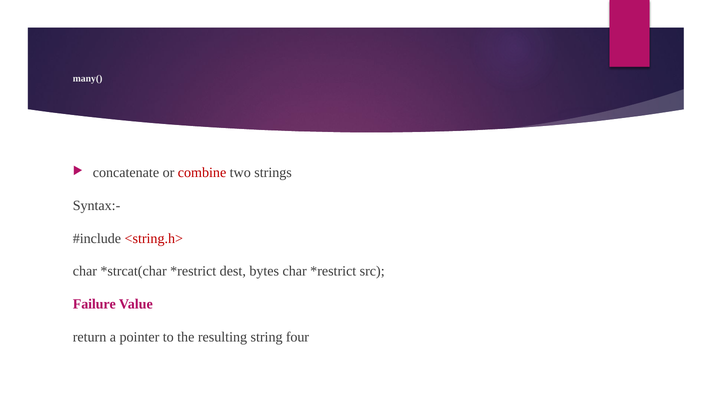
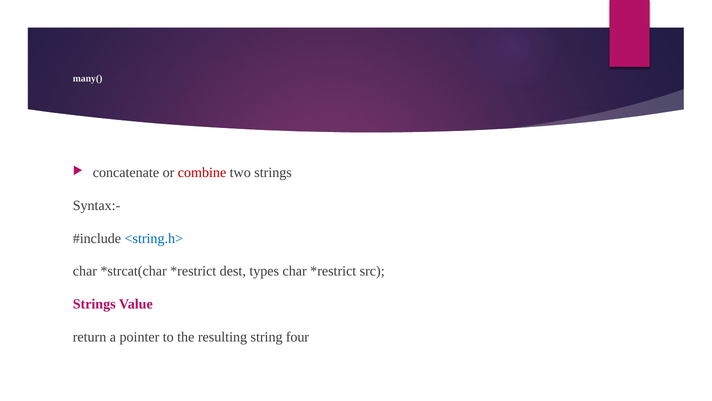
<string.h> colour: red -> blue
bytes: bytes -> types
Failure at (94, 304): Failure -> Strings
